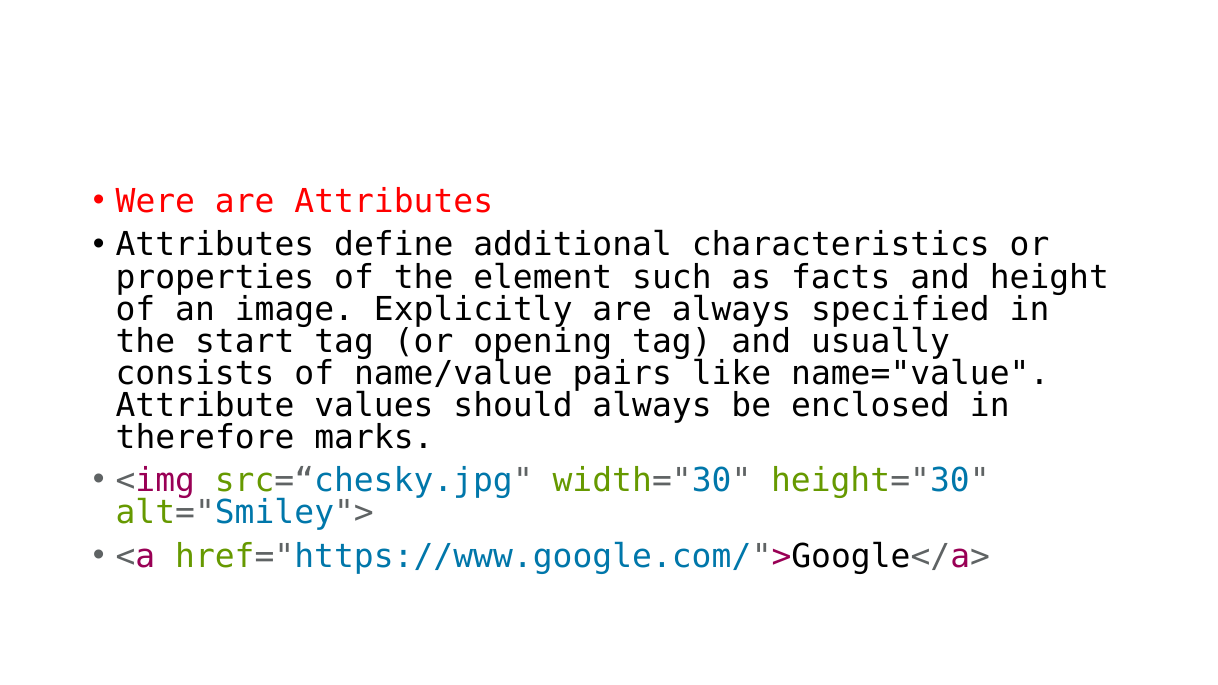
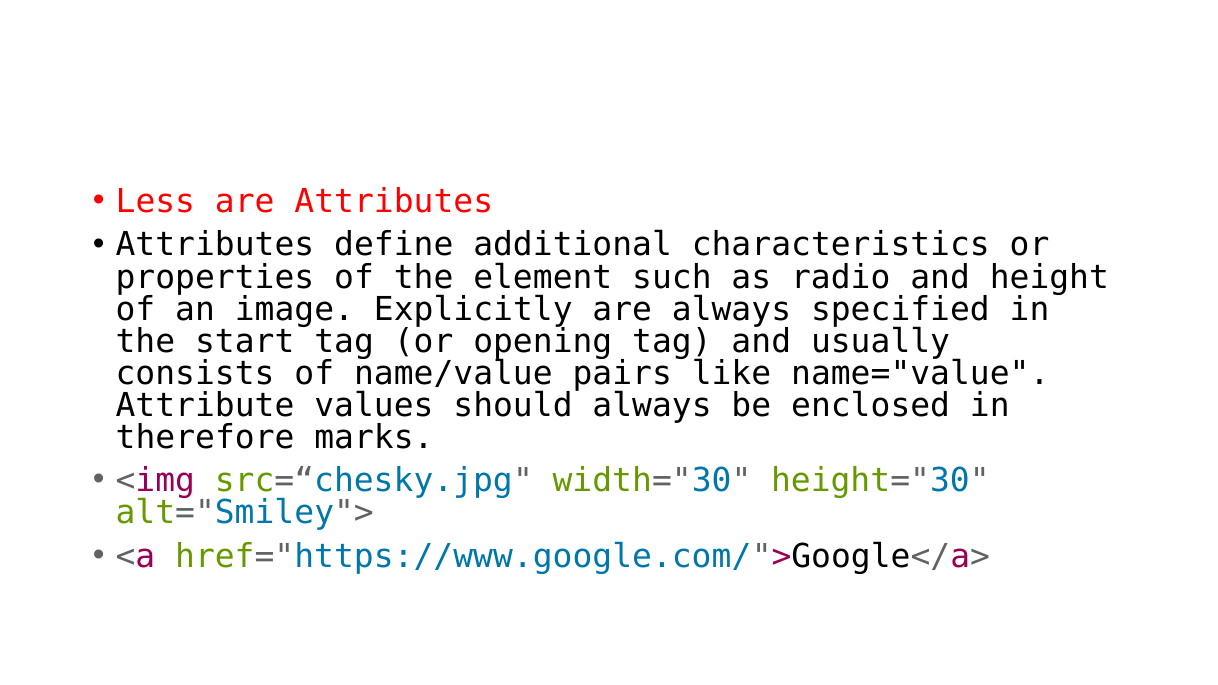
Were: Were -> Less
facts: facts -> radio
